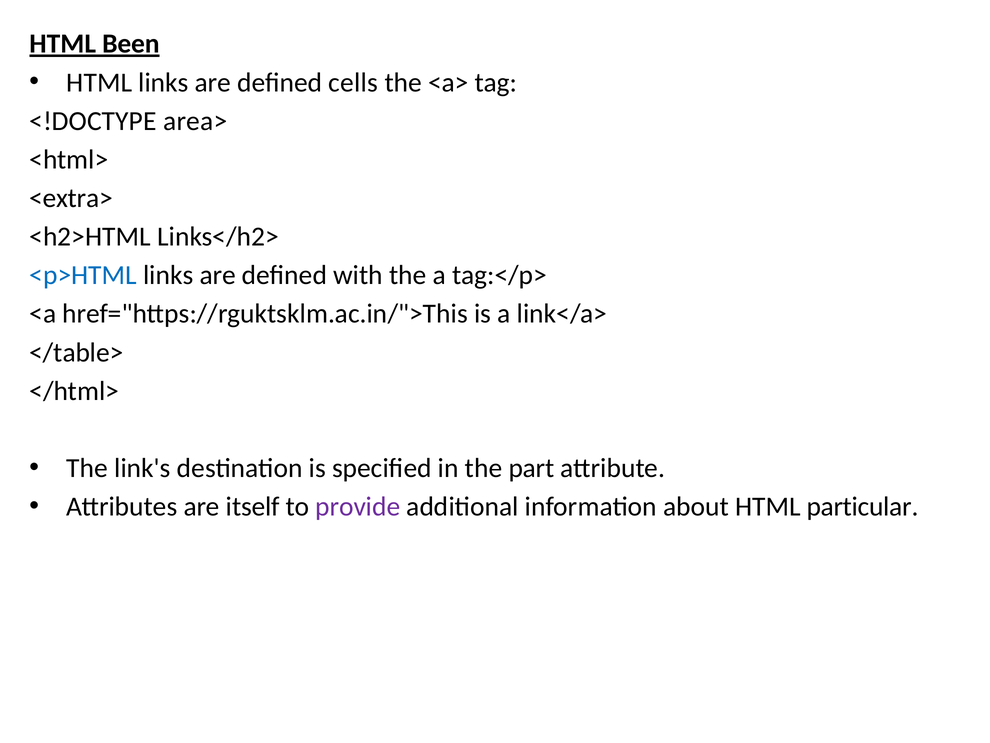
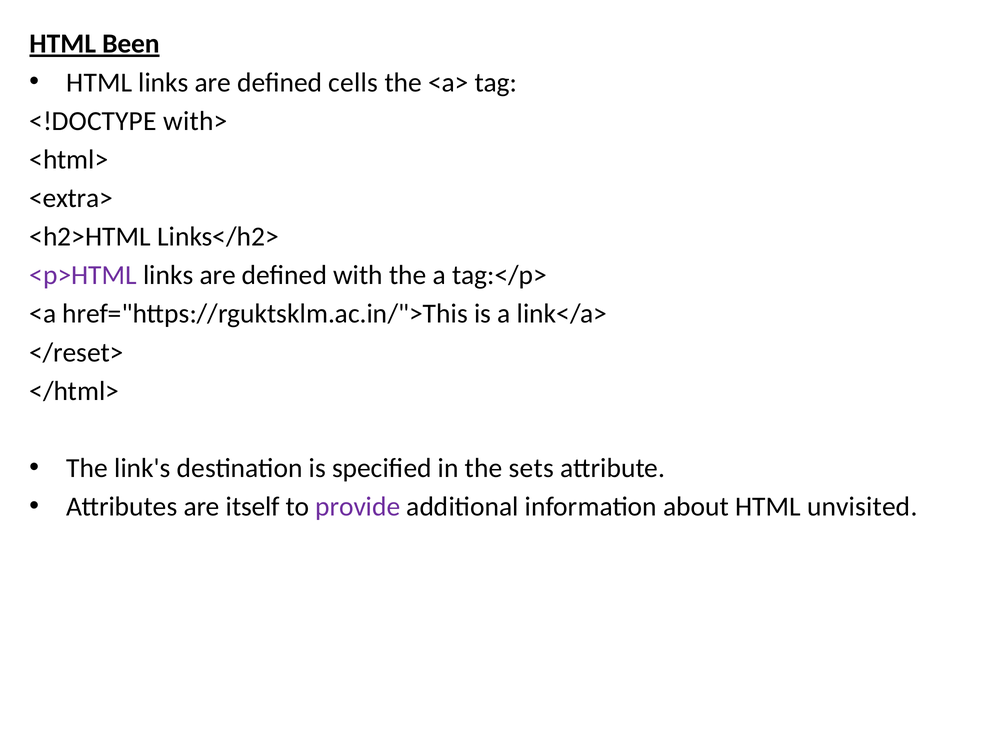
area>: area> -> with>
<p>HTML colour: blue -> purple
</table>: </table> -> </reset>
part: part -> sets
particular: particular -> unvisited
